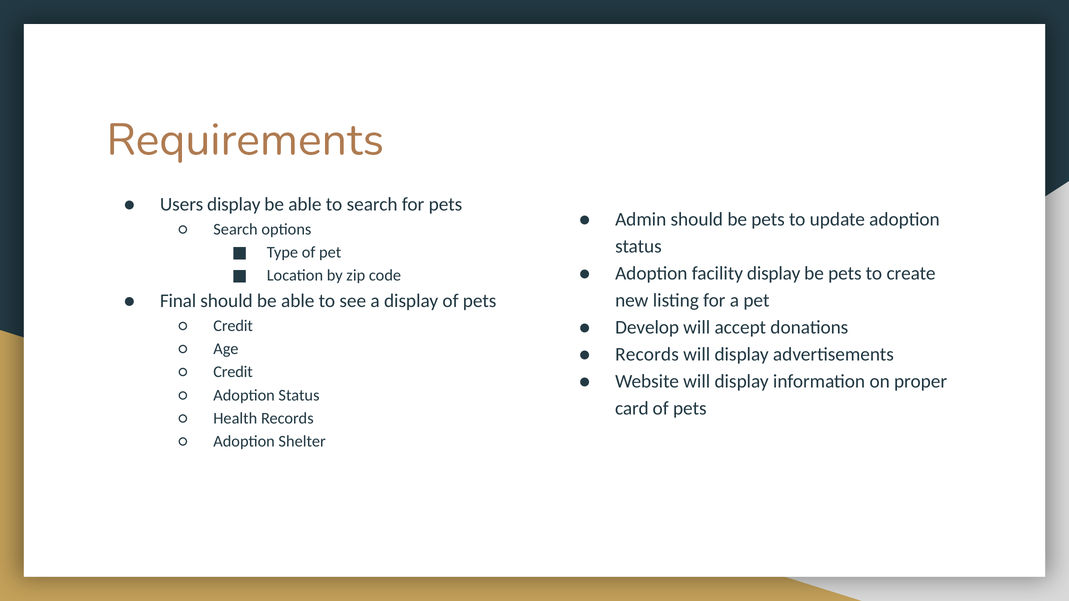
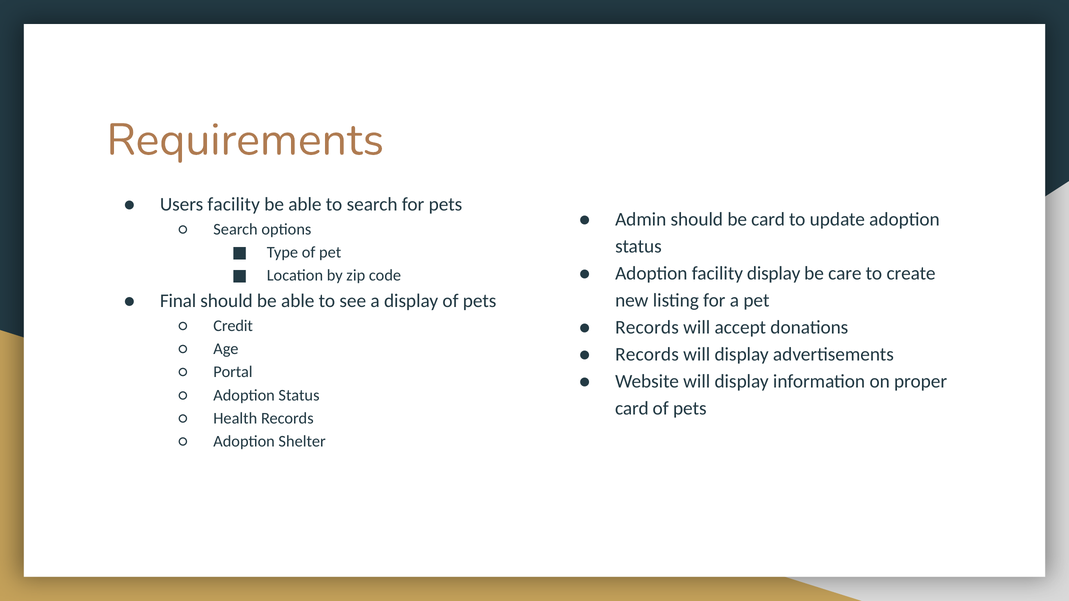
Users display: display -> facility
should be pets: pets -> card
pets at (845, 274): pets -> care
Develop at (647, 328): Develop -> Records
Credit at (233, 372): Credit -> Portal
